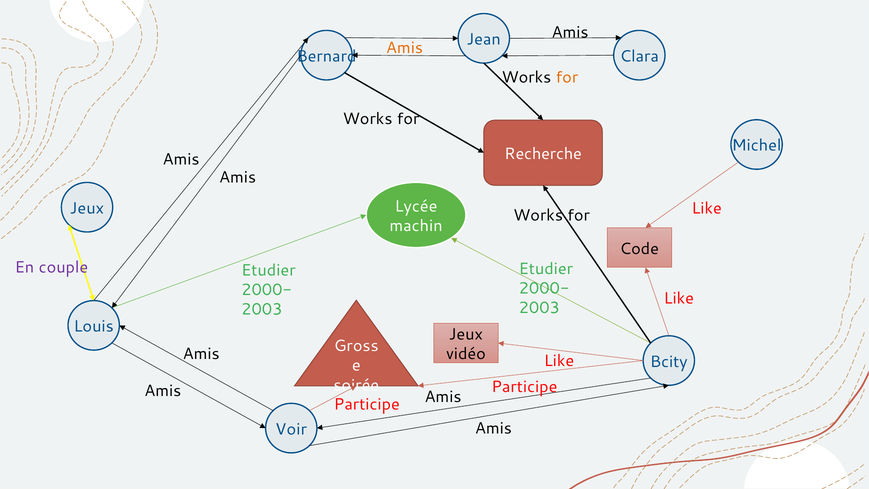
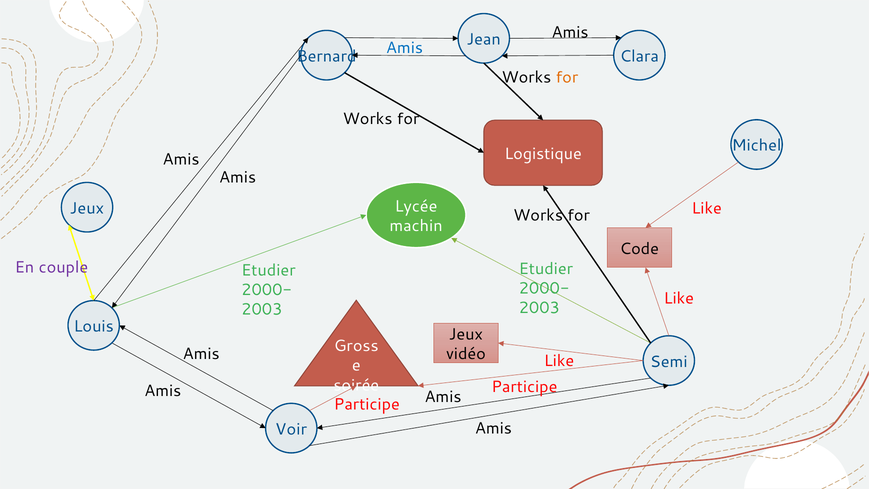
Amis at (404, 48) colour: orange -> blue
Recherche: Recherche -> Logistique
Bcity: Bcity -> Semi
